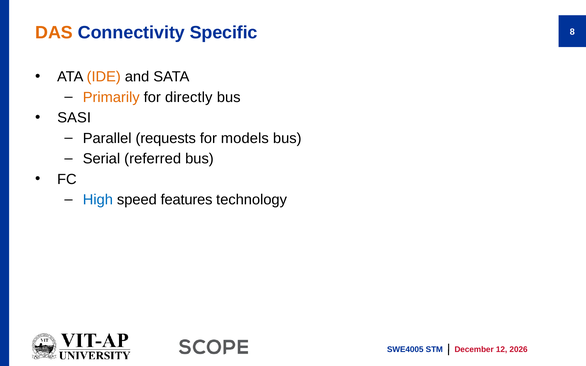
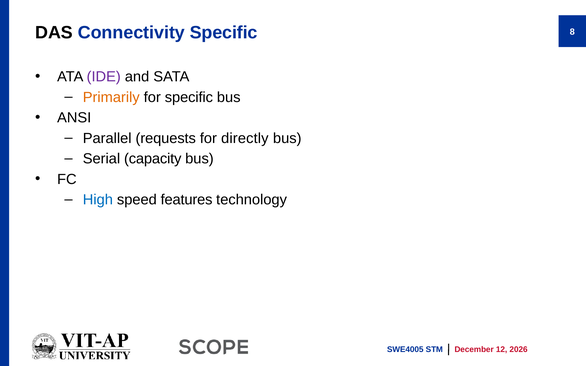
DAS colour: orange -> black
IDE colour: orange -> purple
for directly: directly -> specific
SASI: SASI -> ANSI
models: models -> directly
referred: referred -> capacity
